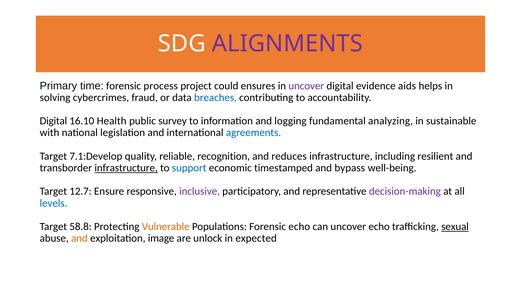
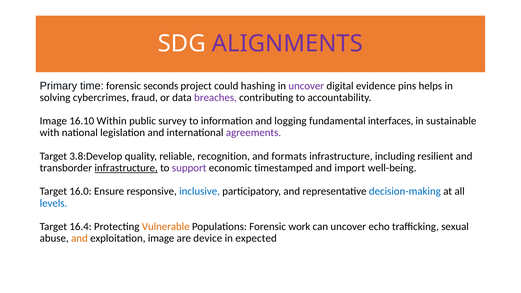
process: process -> seconds
ensures: ensures -> hashing
aids: aids -> pins
breaches colour: blue -> purple
Digital at (53, 121): Digital -> Image
Health: Health -> Within
analyzing: analyzing -> interfaces
agreements colour: blue -> purple
7.1:Develop: 7.1:Develop -> 3.8:Develop
reduces: reduces -> formats
support colour: blue -> purple
bypass: bypass -> import
12.7: 12.7 -> 16.0
inclusive colour: purple -> blue
decision-making colour: purple -> blue
58.8: 58.8 -> 16.4
Forensic echo: echo -> work
sexual underline: present -> none
unlock: unlock -> device
